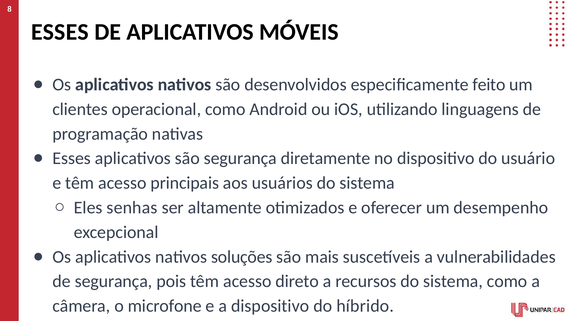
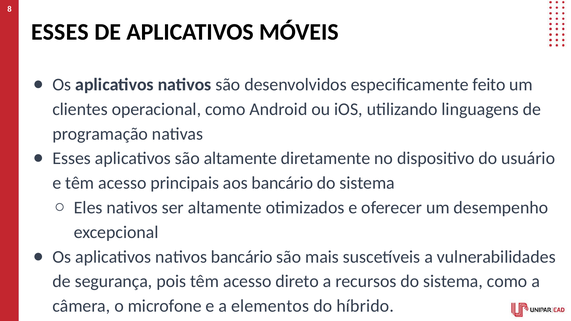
são segurança: segurança -> altamente
aos usuários: usuários -> bancário
Eles senhas: senhas -> nativos
nativos soluções: soluções -> bancário
a dispositivo: dispositivo -> elementos
